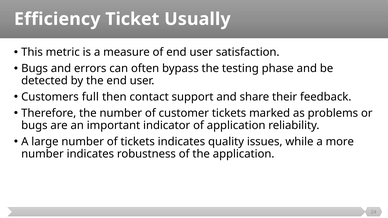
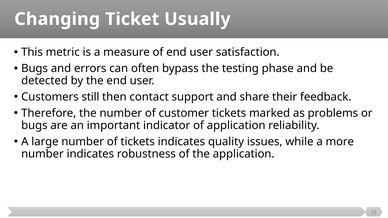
Efficiency: Efficiency -> Changing
full: full -> still
